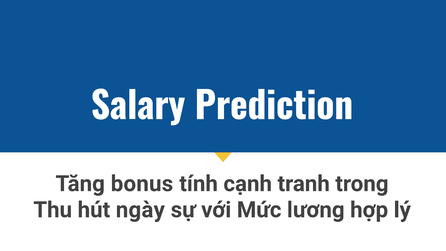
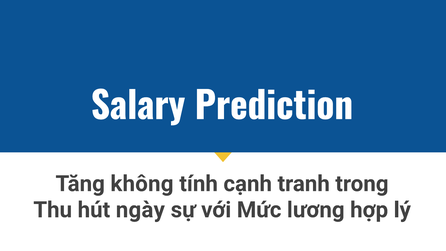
bonus: bonus -> không
